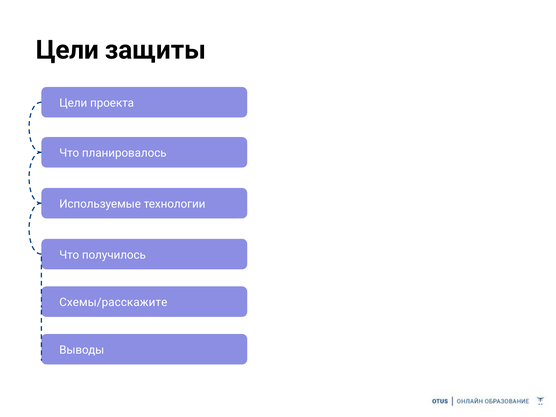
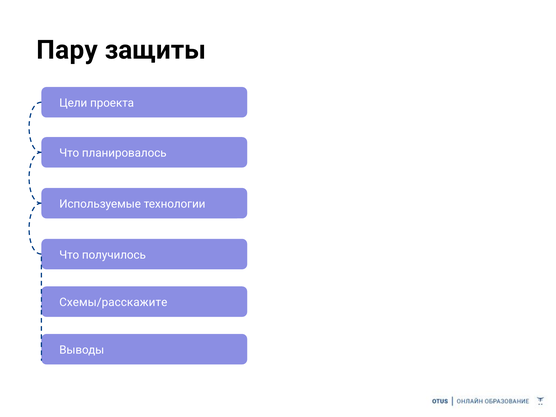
Цели at (67, 50): Цели -> Пару
